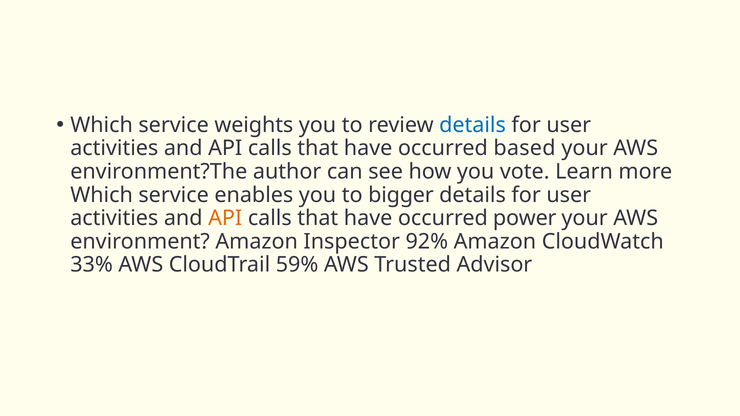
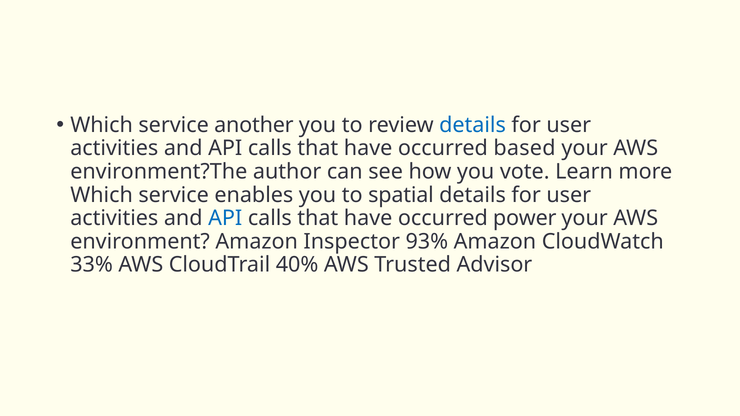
weights: weights -> another
bigger: bigger -> spatial
API at (225, 218) colour: orange -> blue
92%: 92% -> 93%
59%: 59% -> 40%
